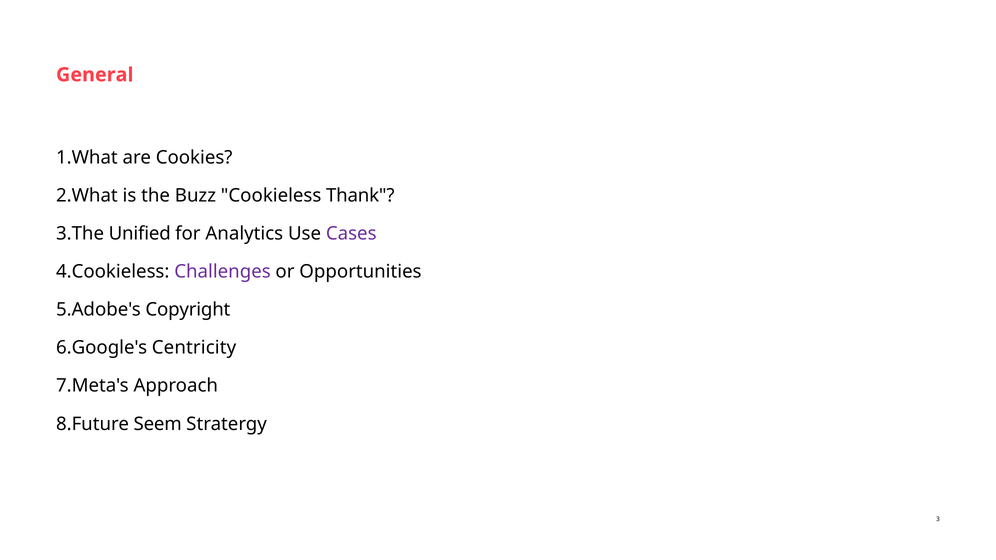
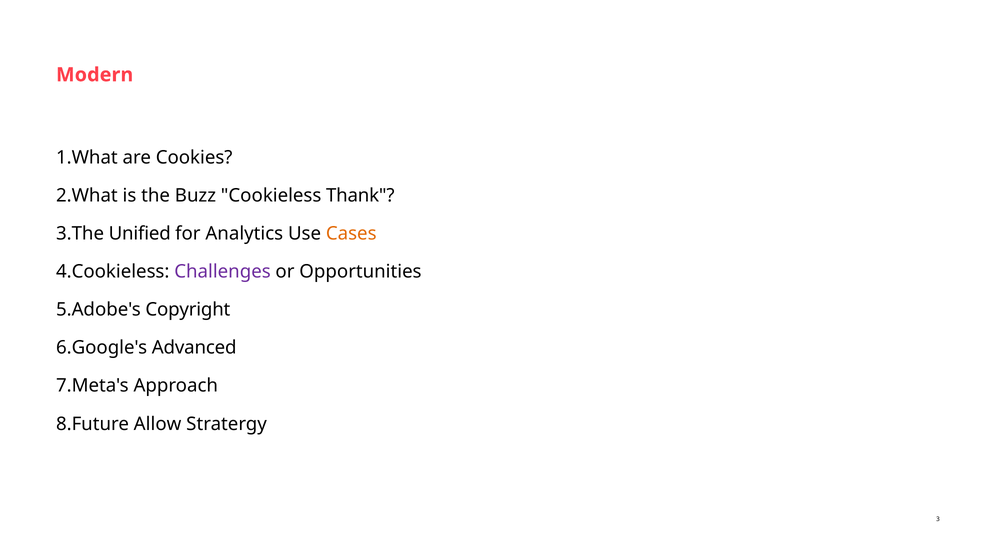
General: General -> Modern
Cases colour: purple -> orange
Centricity: Centricity -> Advanced
Seem: Seem -> Allow
